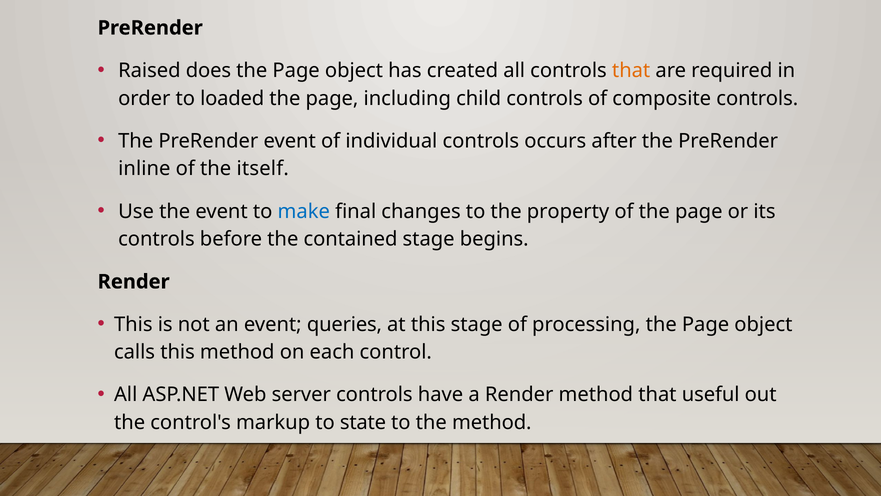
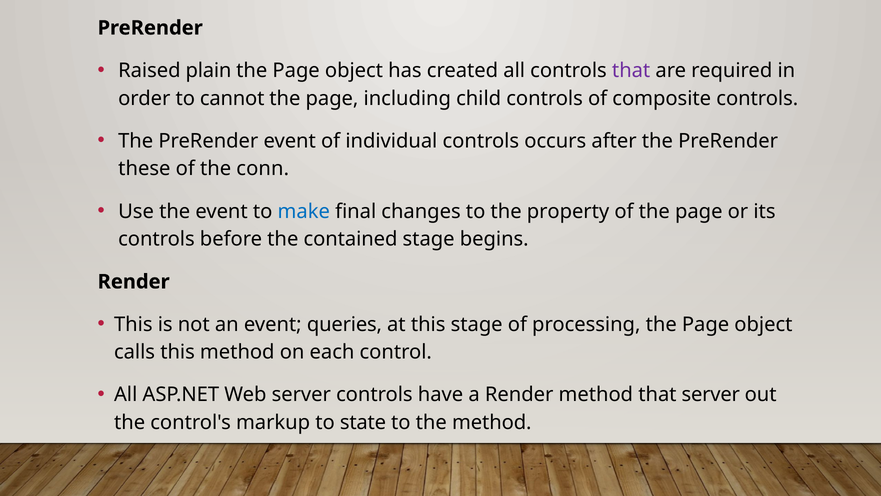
does: does -> plain
that at (631, 70) colour: orange -> purple
loaded: loaded -> cannot
inline: inline -> these
itself: itself -> conn
that useful: useful -> server
